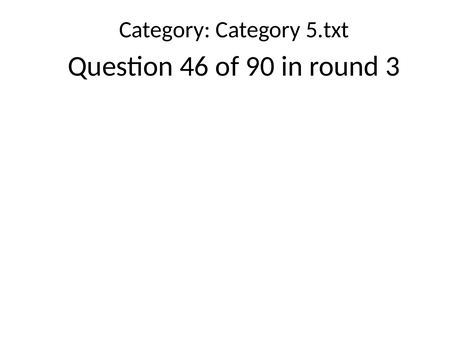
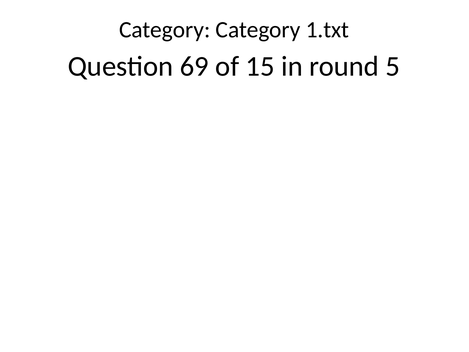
5.txt: 5.txt -> 1.txt
46: 46 -> 69
90: 90 -> 15
3: 3 -> 5
